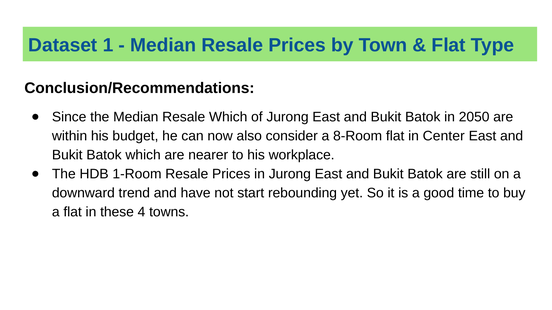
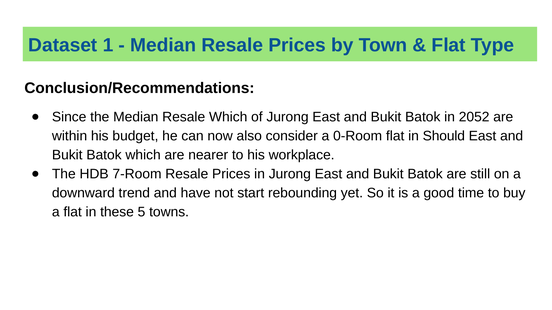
2050: 2050 -> 2052
8-Room: 8-Room -> 0-Room
Center: Center -> Should
1-Room: 1-Room -> 7-Room
4: 4 -> 5
